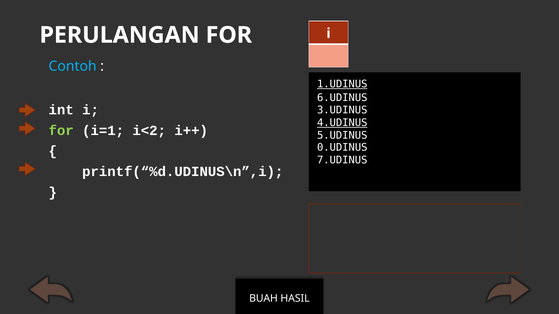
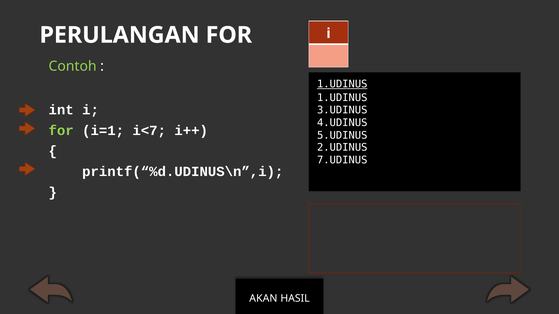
Contoh colour: light blue -> light green
6.UDINUS at (342, 98): 6.UDINUS -> 1.UDINUS
4.UDINUS underline: present -> none
i<2: i<2 -> i<7
0.UDINUS: 0.UDINUS -> 2.UDINUS
BUAH: BUAH -> AKAN
